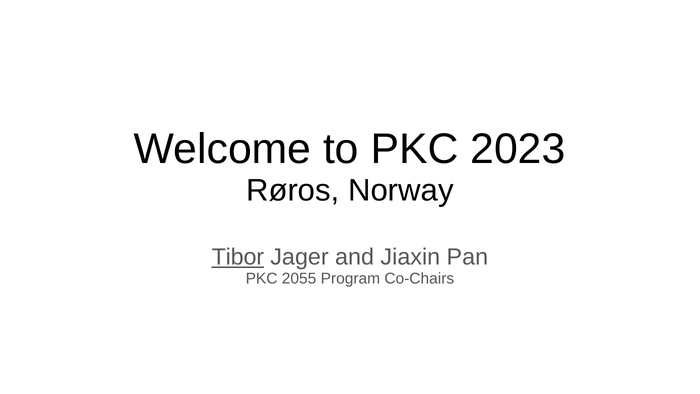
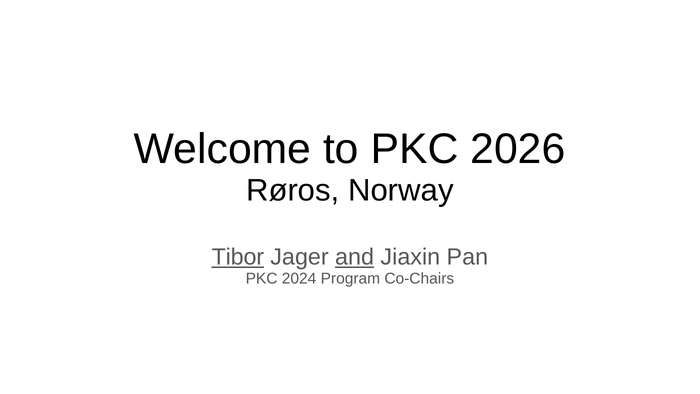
2023: 2023 -> 2026
and underline: none -> present
2055: 2055 -> 2024
